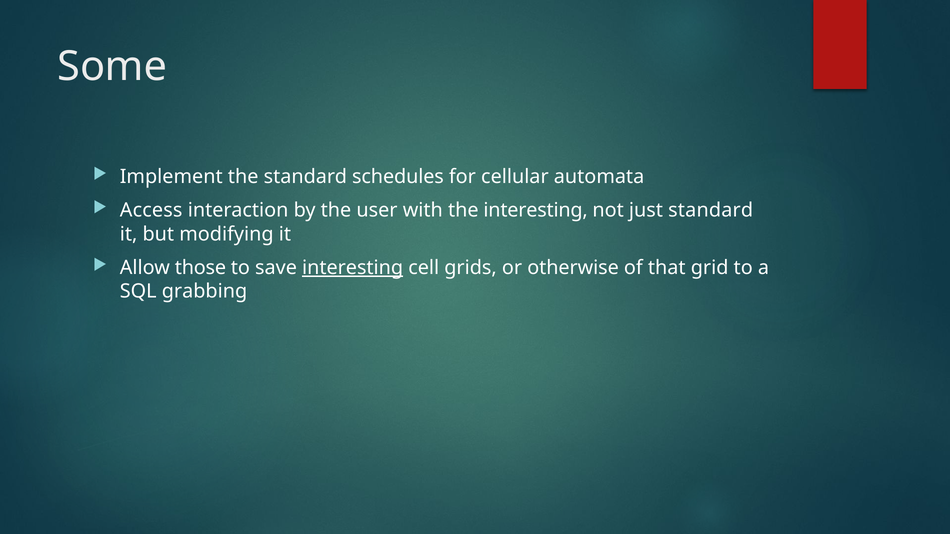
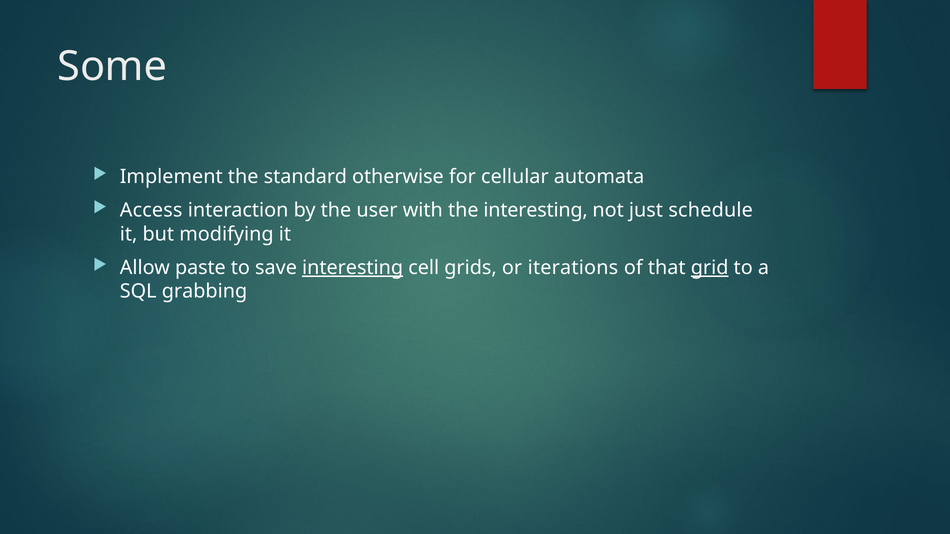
schedules: schedules -> otherwise
just standard: standard -> schedule
those: those -> paste
otherwise: otherwise -> iterations
grid underline: none -> present
